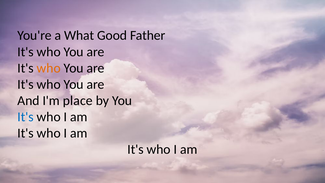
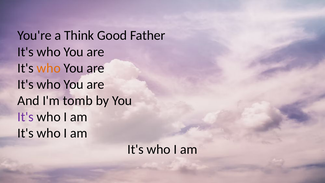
What: What -> Think
place: place -> tomb
It's at (26, 117) colour: blue -> purple
